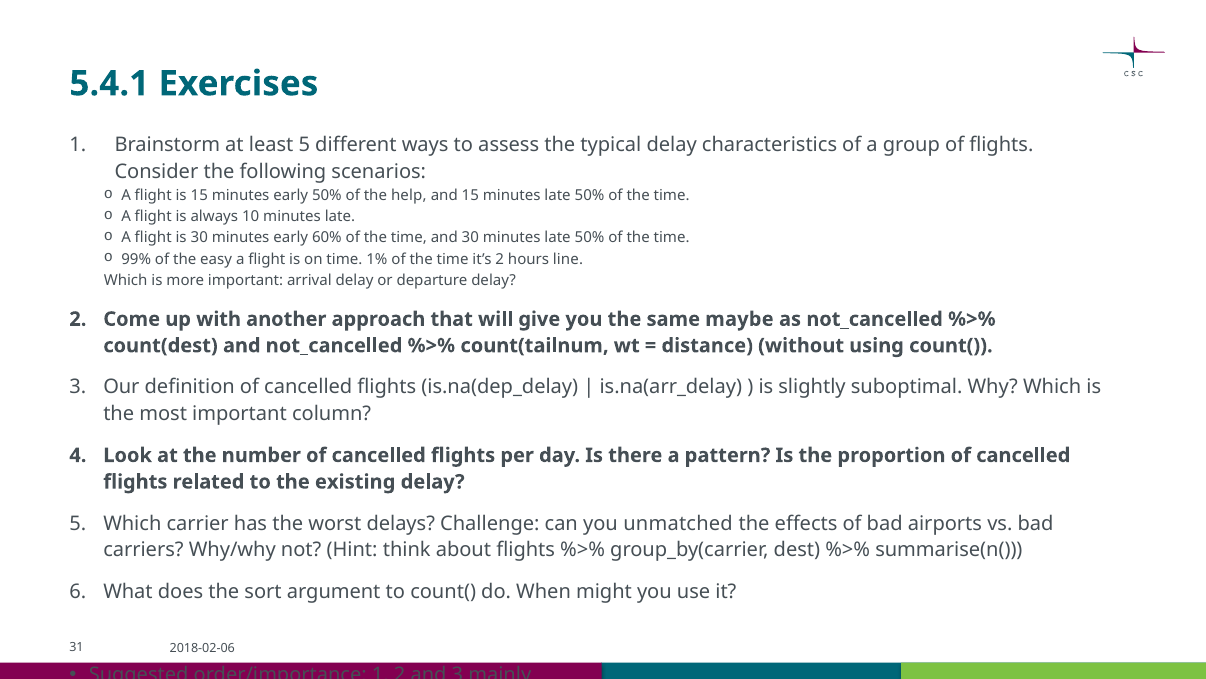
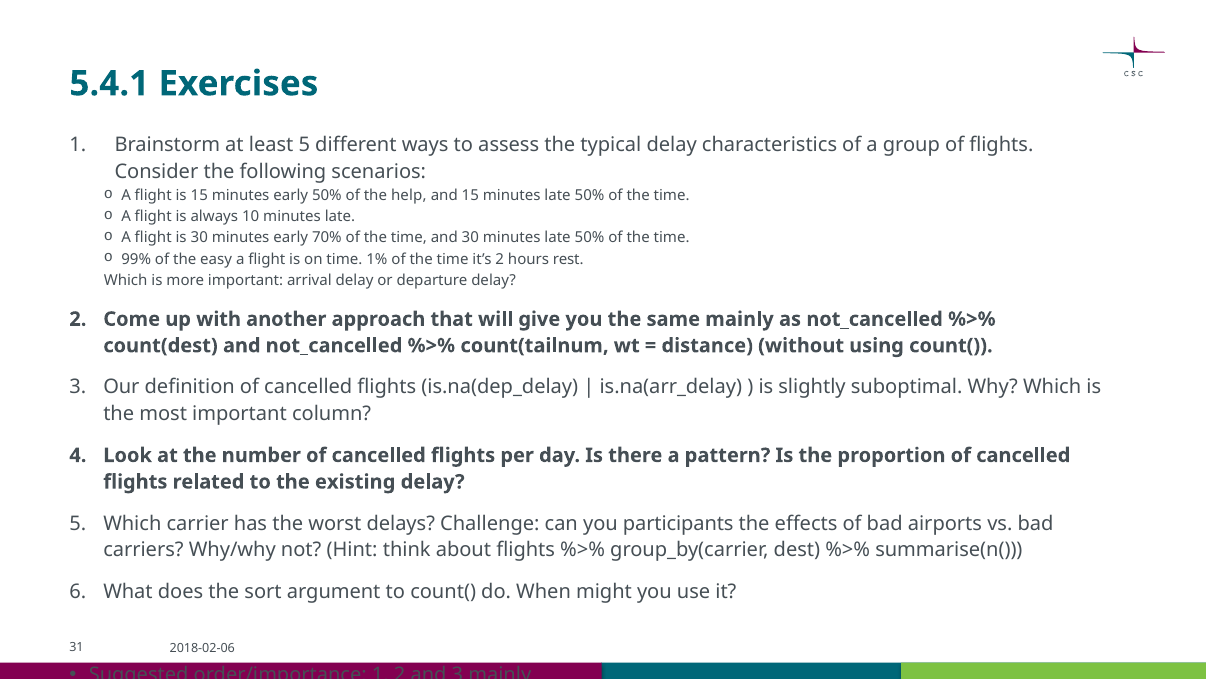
60%: 60% -> 70%
line: line -> rest
same maybe: maybe -> mainly
unmatched: unmatched -> participants
